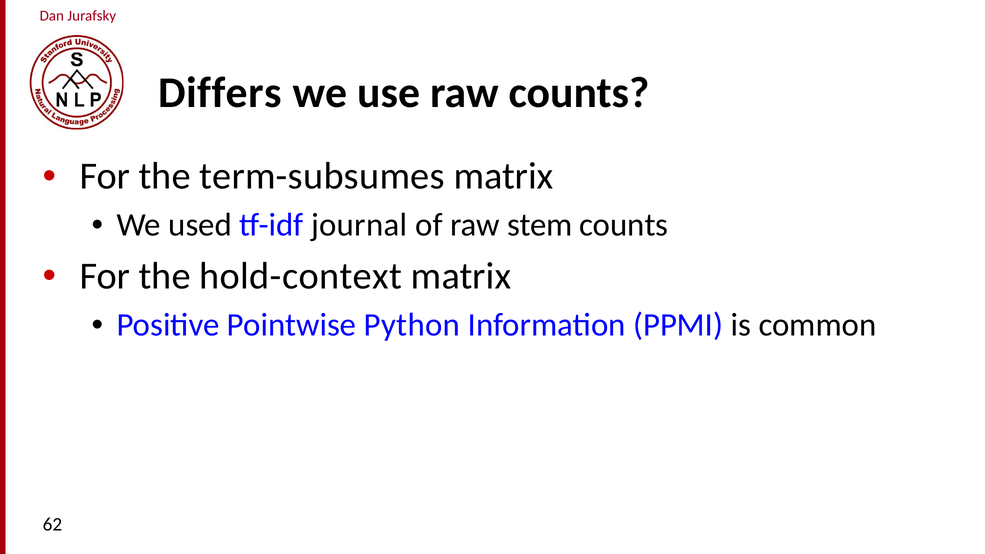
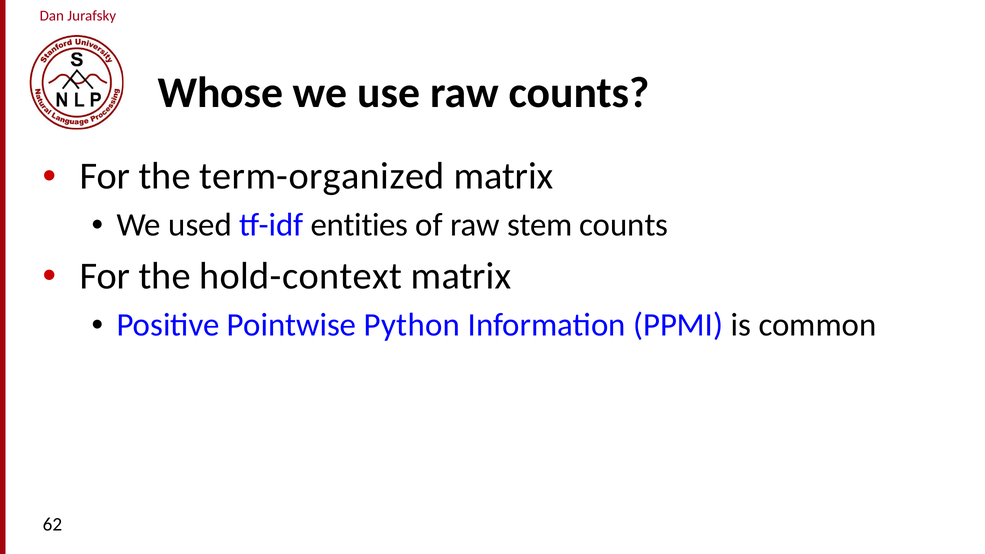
Differs: Differs -> Whose
term-subsumes: term-subsumes -> term-organized
journal: journal -> entities
